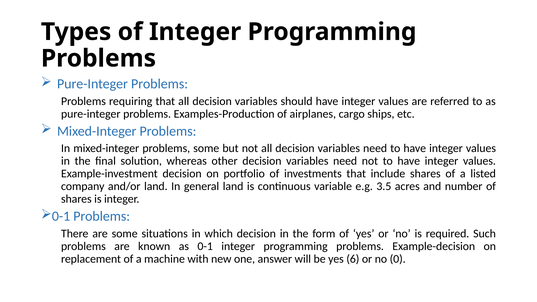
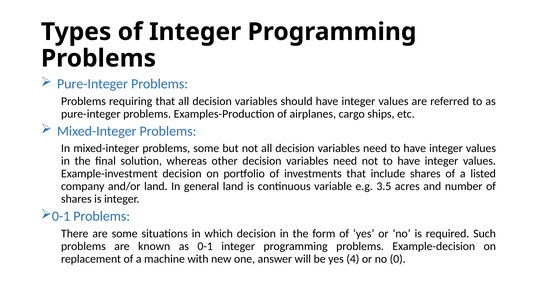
6: 6 -> 4
